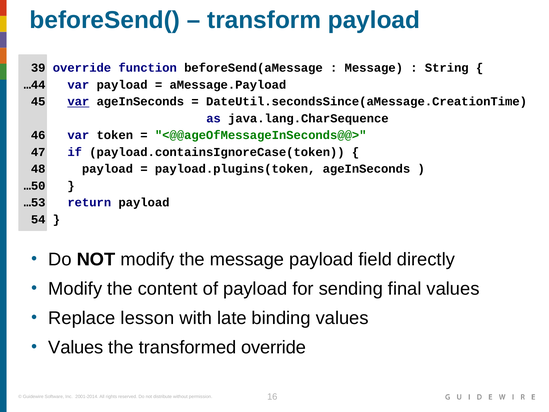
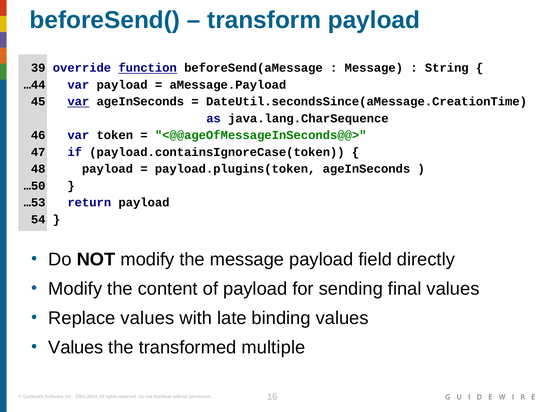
function underline: none -> present
Replace lesson: lesson -> values
transformed override: override -> multiple
